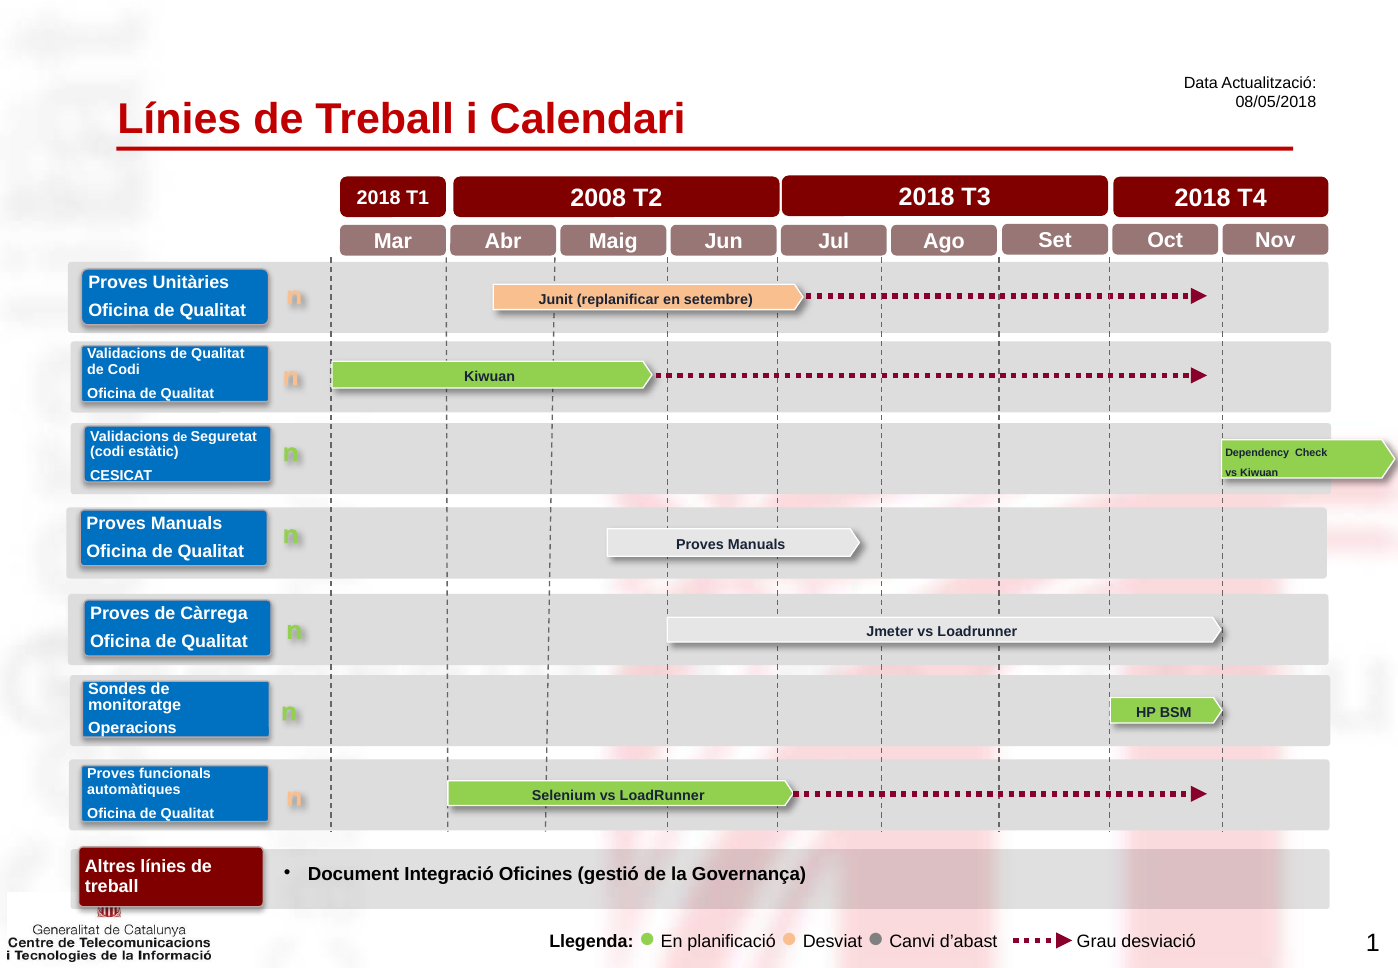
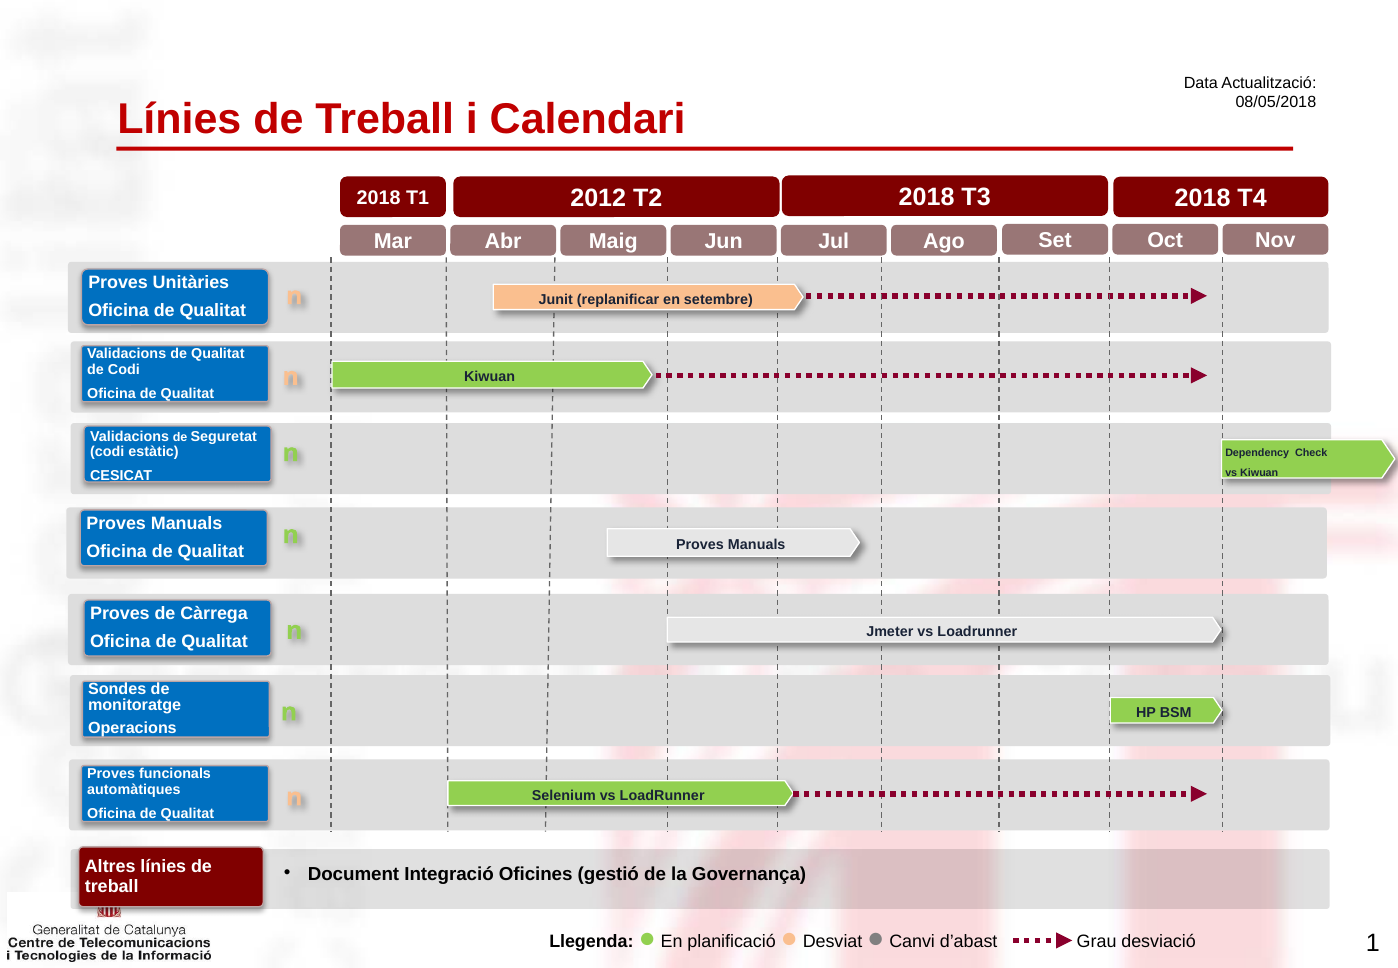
2008: 2008 -> 2012
